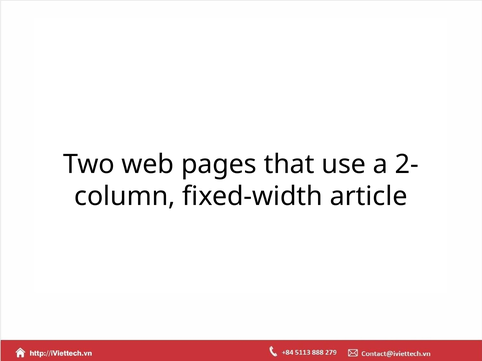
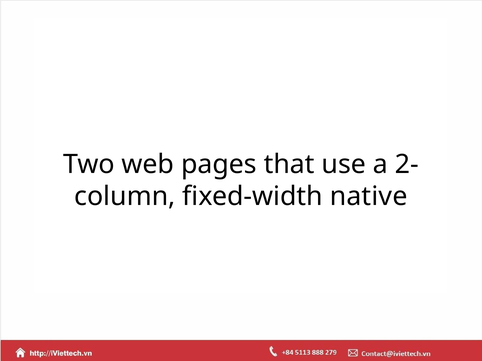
article: article -> native
